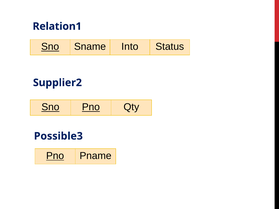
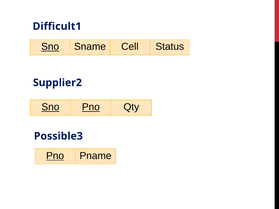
Relation1: Relation1 -> Difficult1
Into: Into -> Cell
